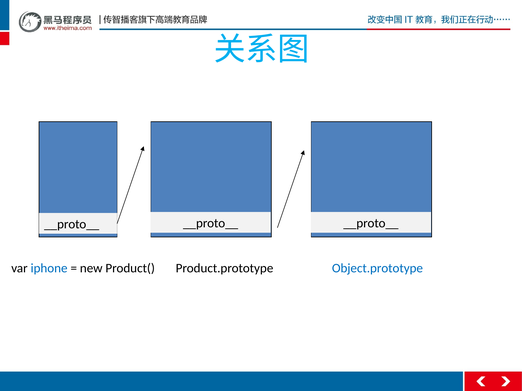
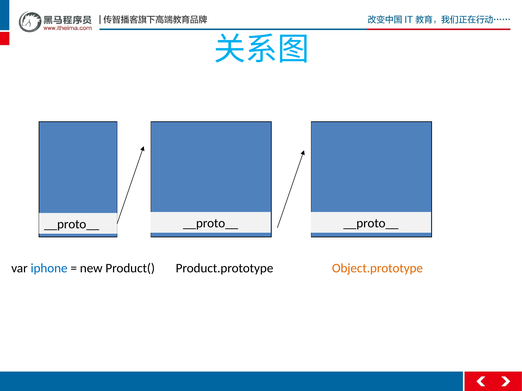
Object.prototype colour: blue -> orange
